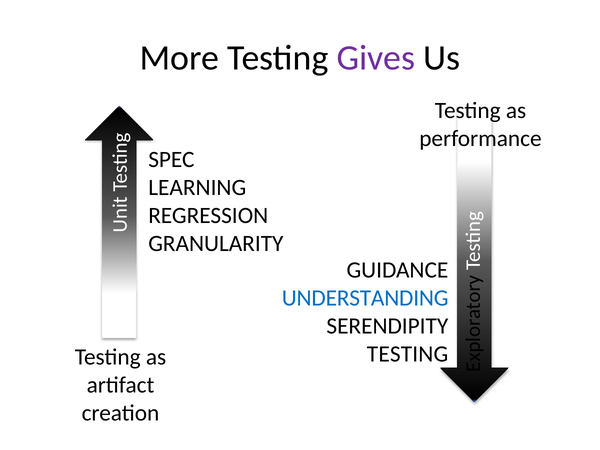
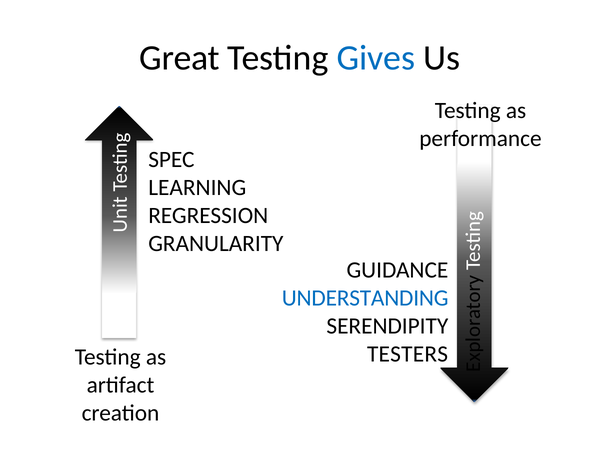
More: More -> Great
Gives colour: purple -> blue
TESTING at (408, 354): TESTING -> TESTERS
